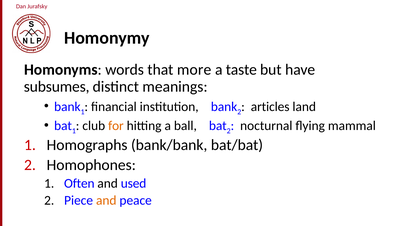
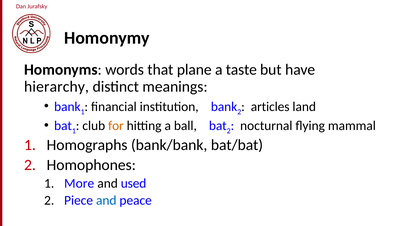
more: more -> plane
subsumes: subsumes -> hierarchy
Often: Often -> More
and at (106, 200) colour: orange -> blue
